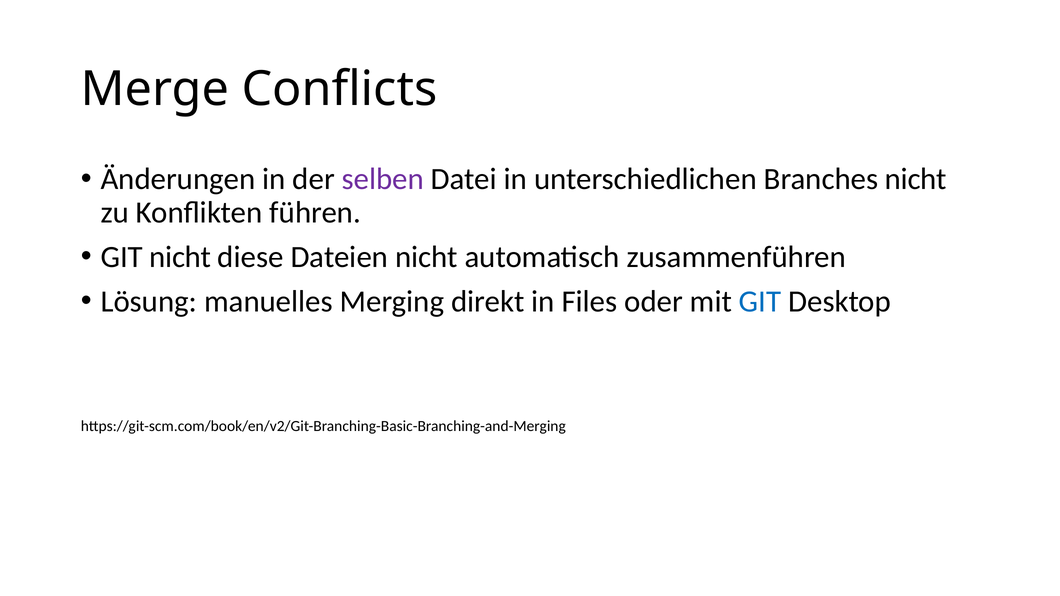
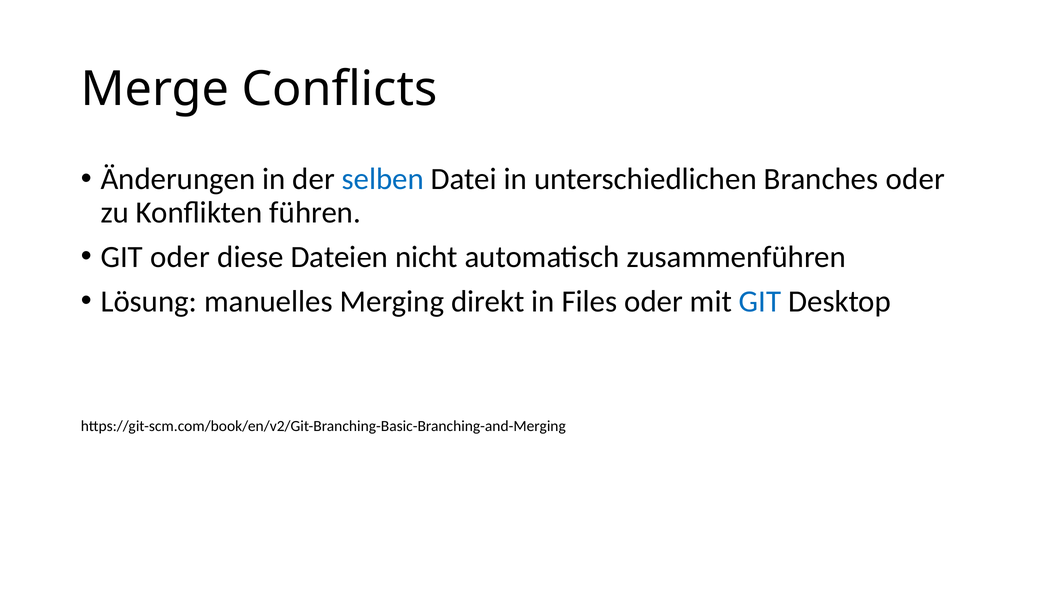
selben colour: purple -> blue
Branches nicht: nicht -> oder
GIT nicht: nicht -> oder
